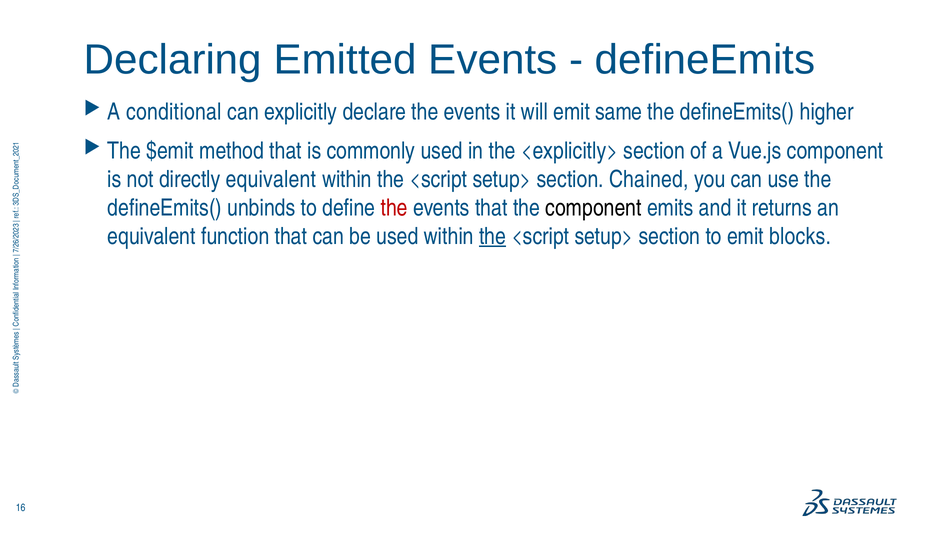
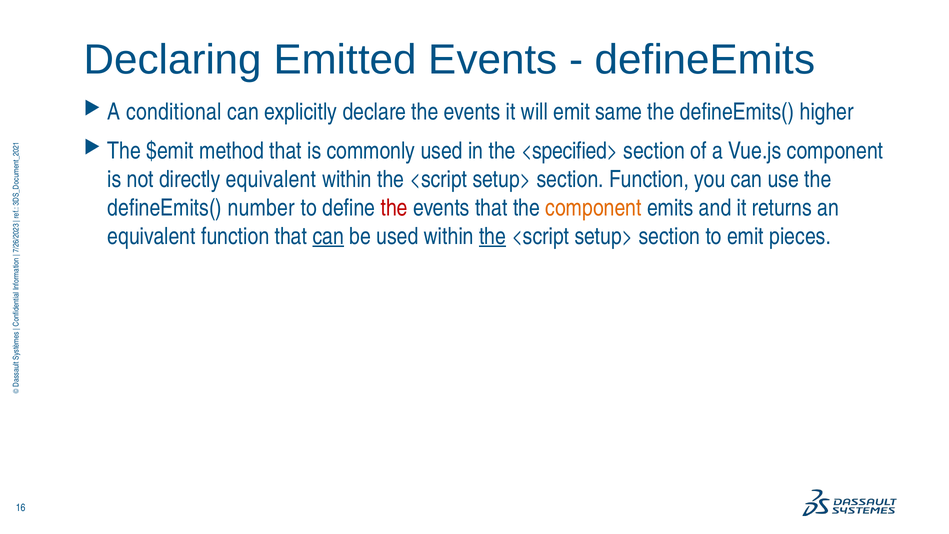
<explicitly>: <explicitly> -> <specified>
section Chained: Chained -> Function
unbinds: unbinds -> number
component at (594, 208) colour: black -> orange
can at (328, 236) underline: none -> present
blocks: blocks -> pieces
